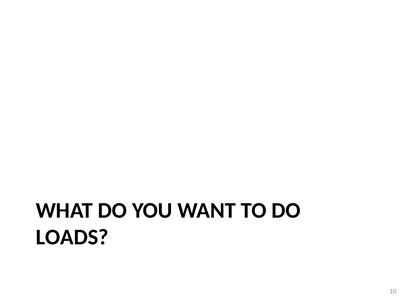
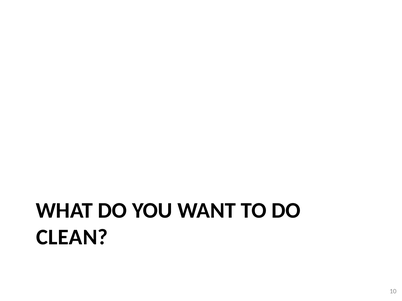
LOADS: LOADS -> CLEAN
